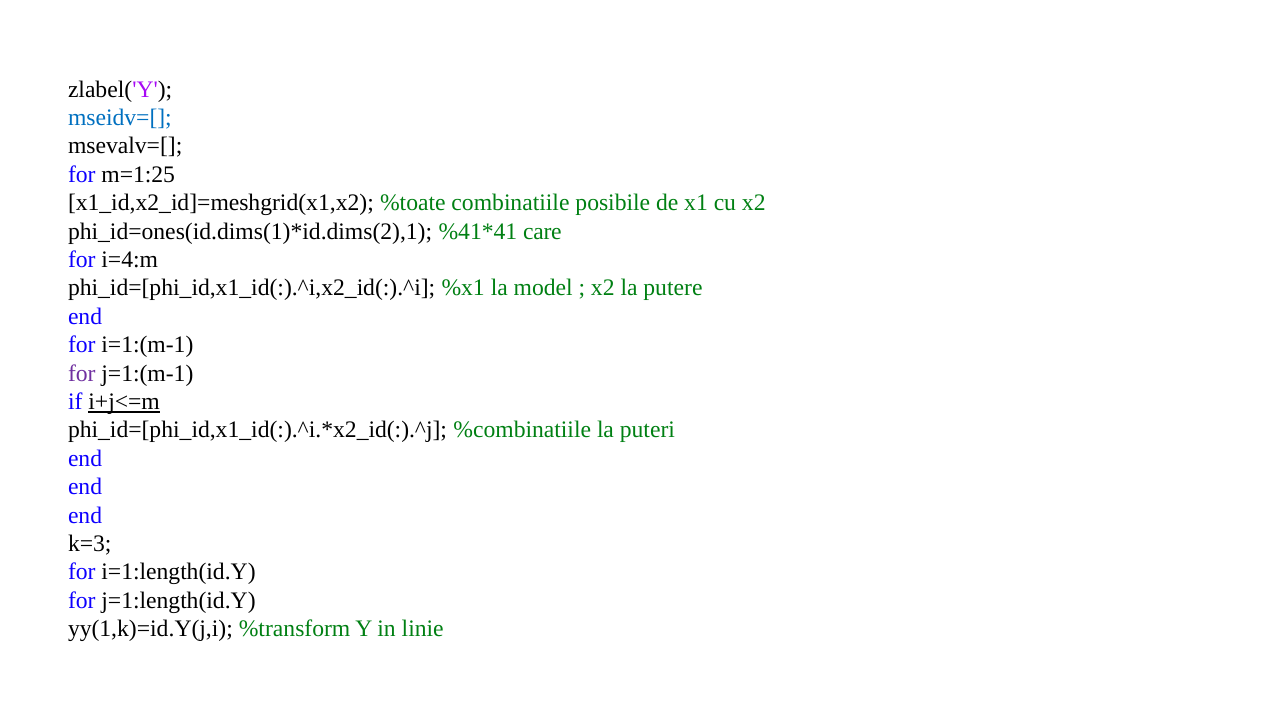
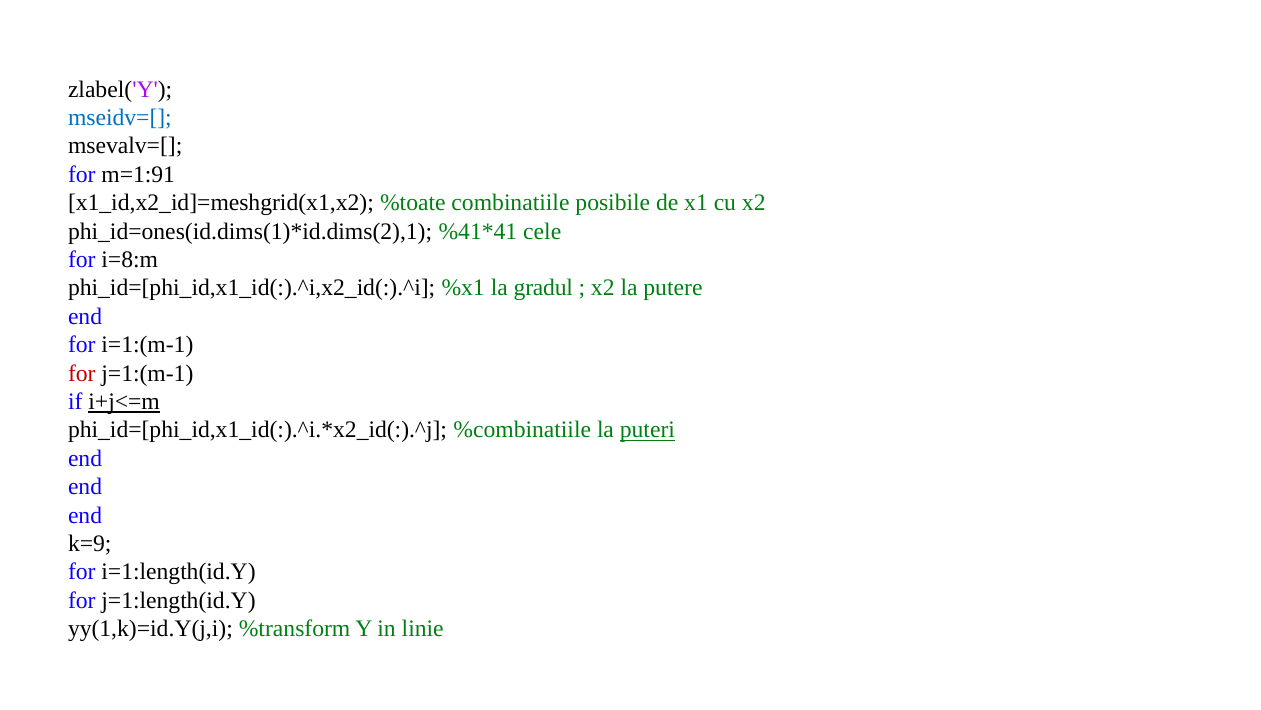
m=1:25: m=1:25 -> m=1:91
care: care -> cele
i=4:m: i=4:m -> i=8:m
model: model -> gradul
for at (82, 373) colour: purple -> red
puteri underline: none -> present
k=3: k=3 -> k=9
